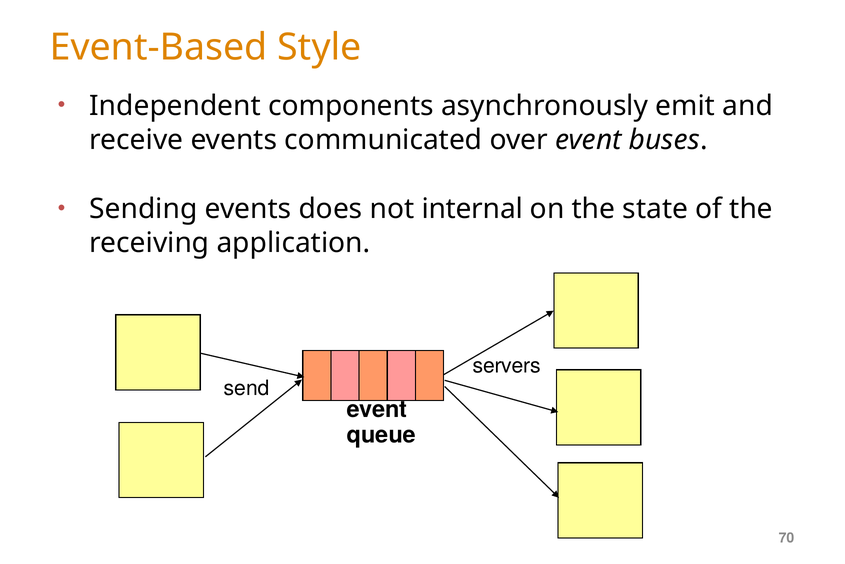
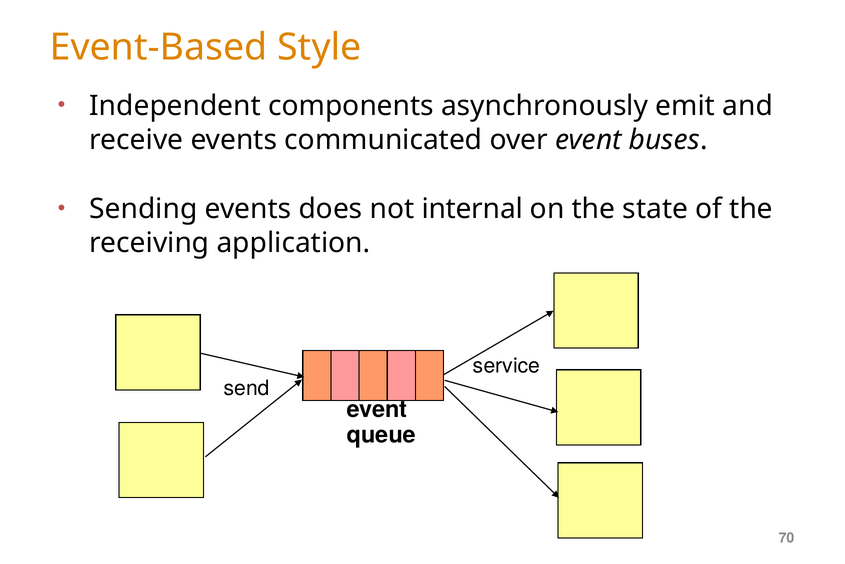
servers: servers -> service
